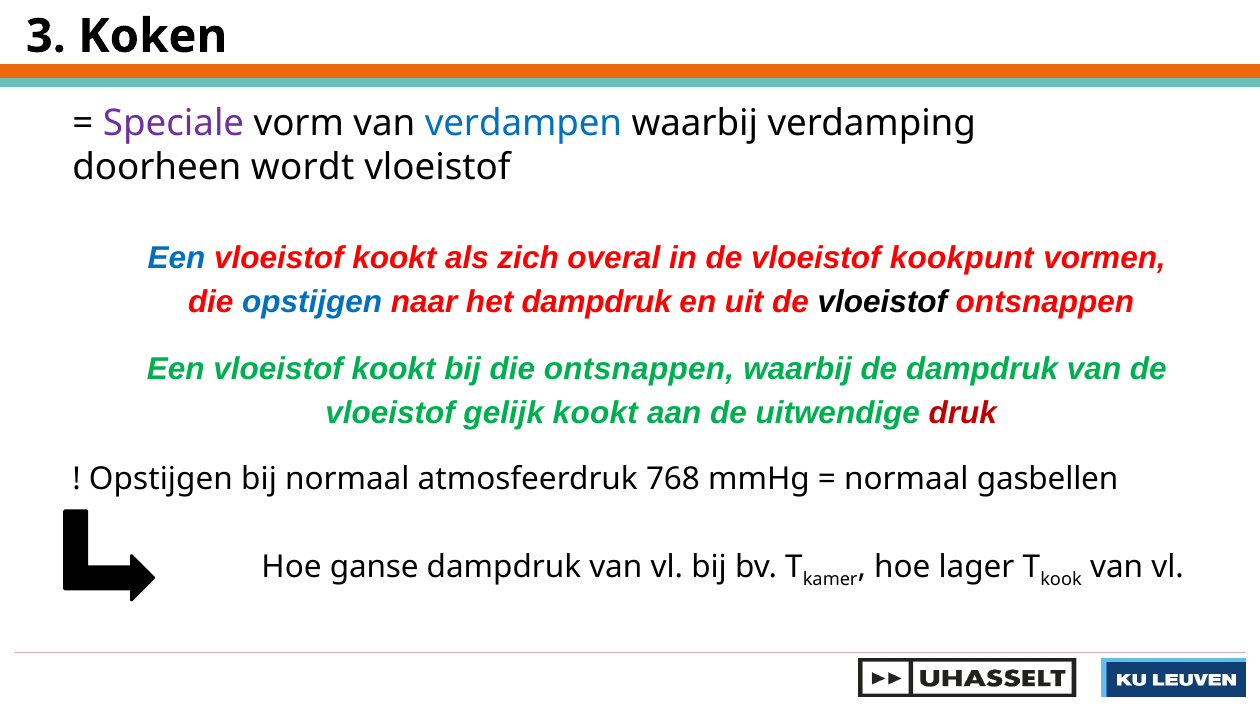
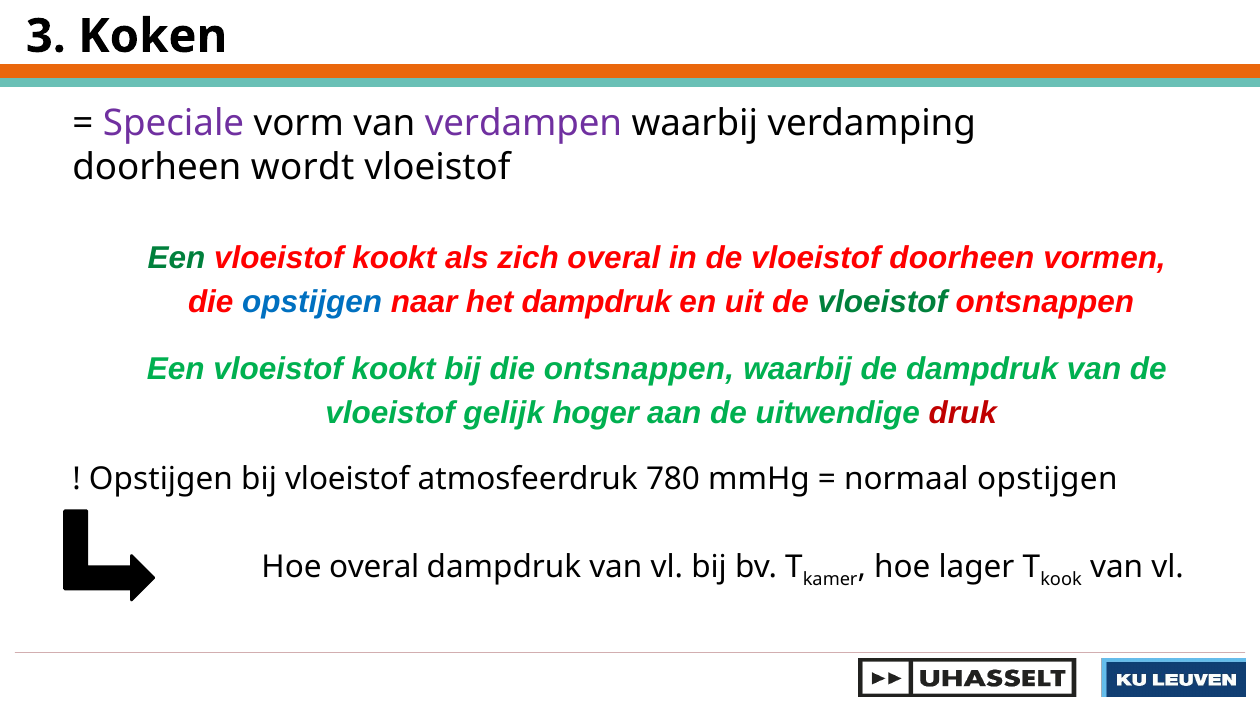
verdampen colour: blue -> purple
Een at (177, 258) colour: blue -> green
vloeistof kookpunt: kookpunt -> doorheen
vloeistof at (882, 302) colour: black -> green
gelijk kookt: kookt -> hoger
bij normaal: normaal -> vloeistof
768: 768 -> 780
normaal gasbellen: gasbellen -> opstijgen
Hoe ganse: ganse -> overal
